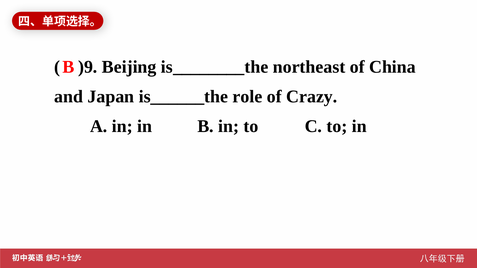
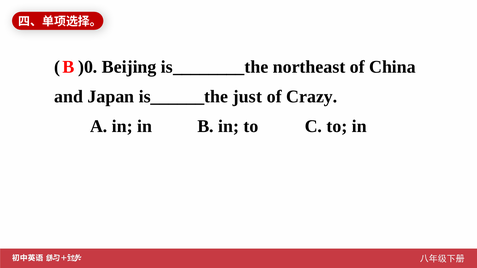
)9: )9 -> )0
role: role -> just
